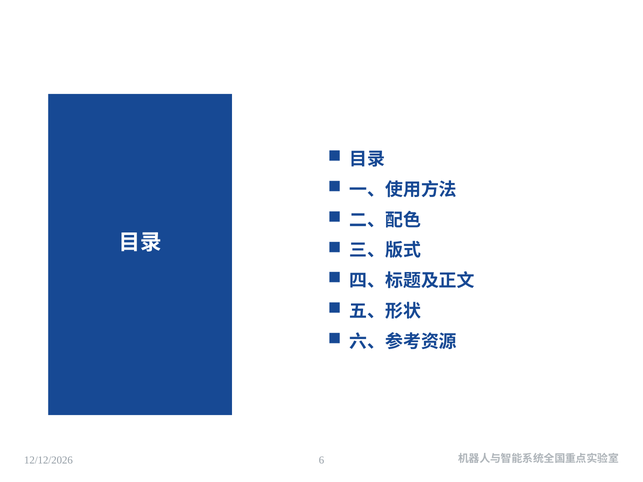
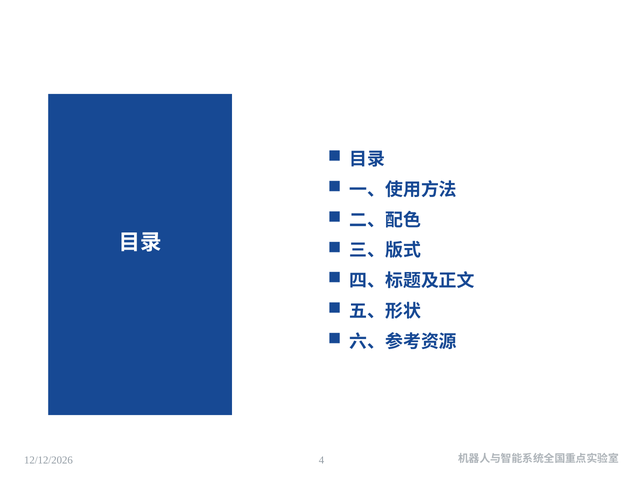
6: 6 -> 4
